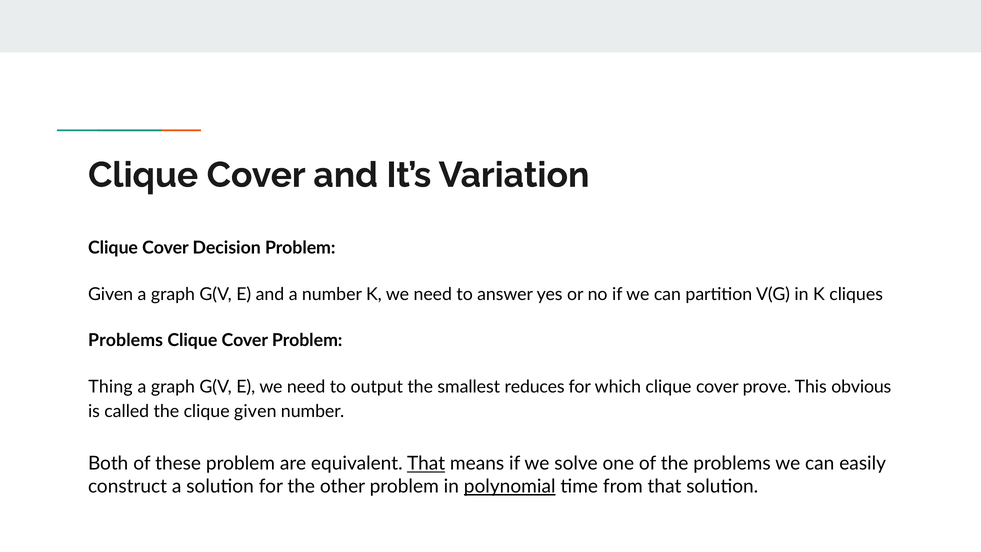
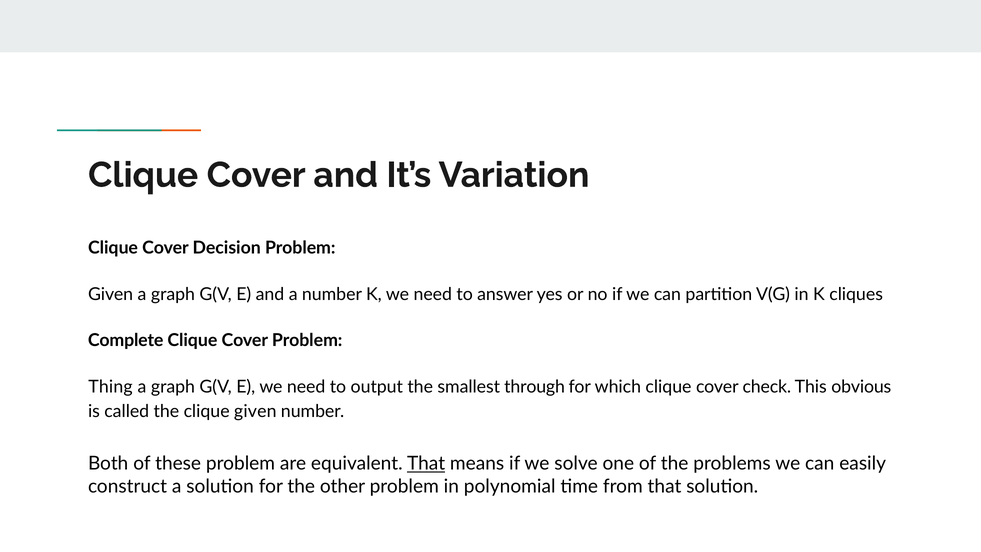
Problems at (126, 340): Problems -> Complete
reduces: reduces -> through
prove: prove -> check
polynomial underline: present -> none
